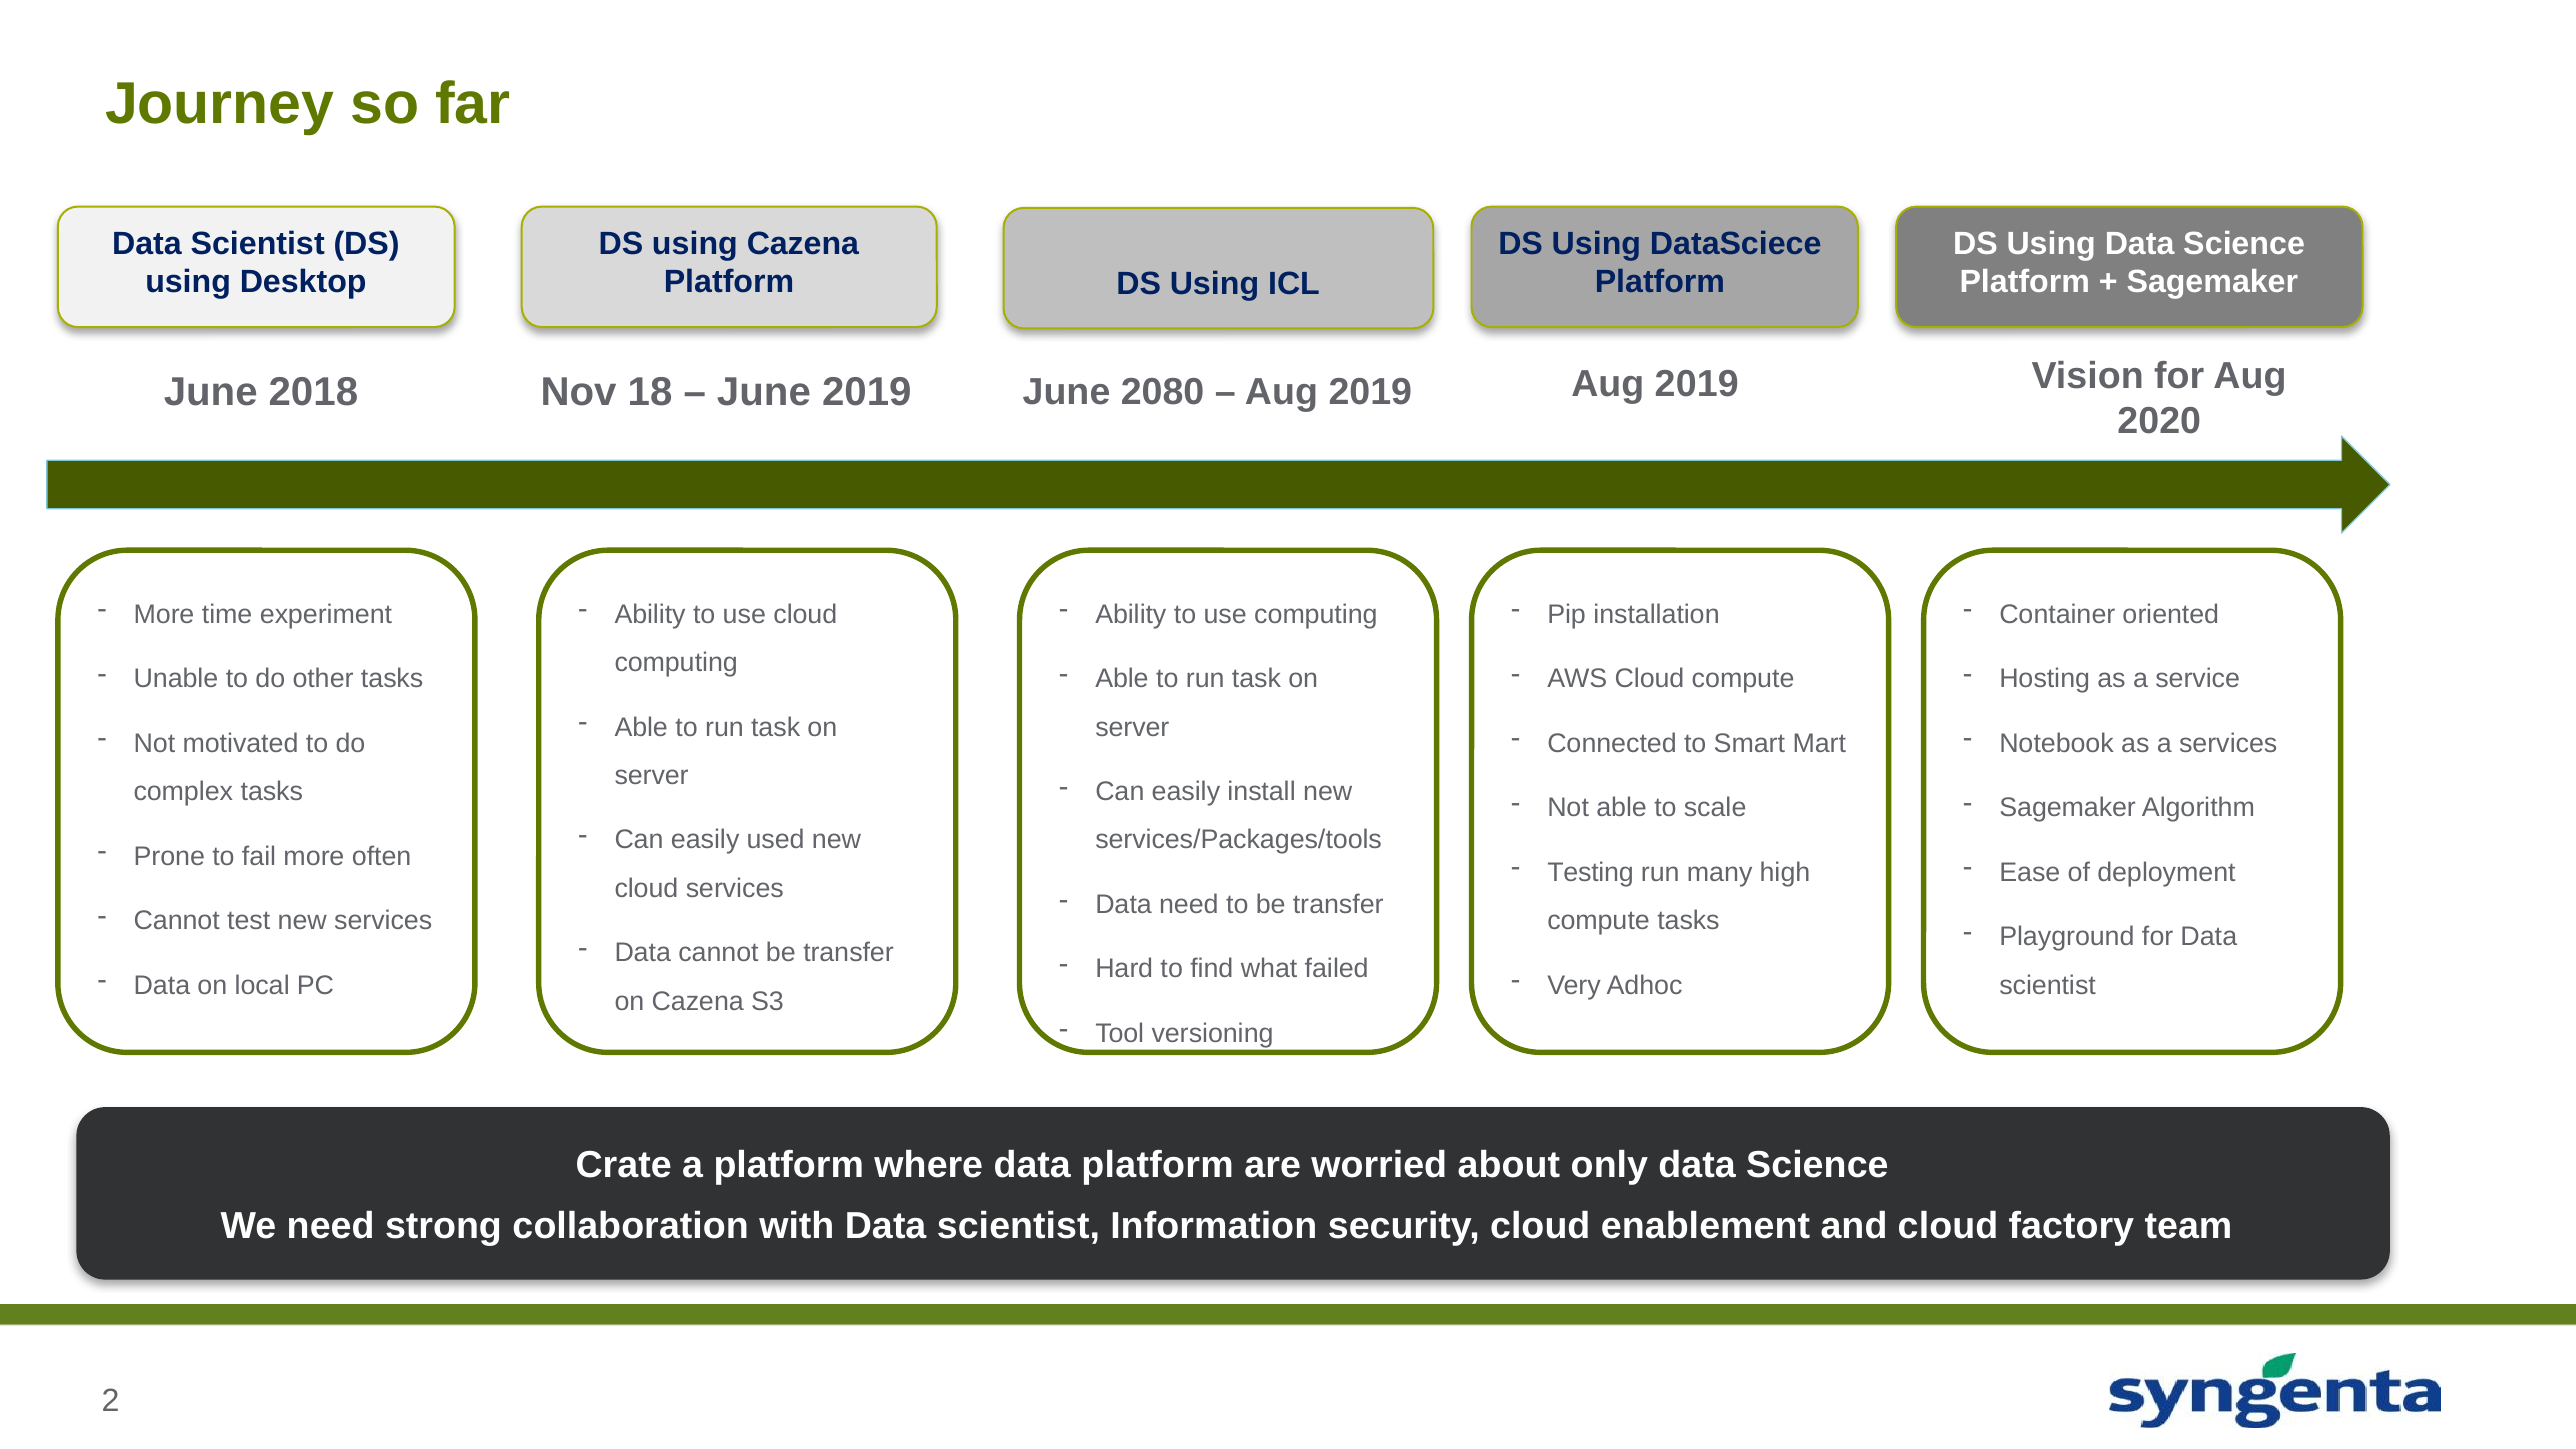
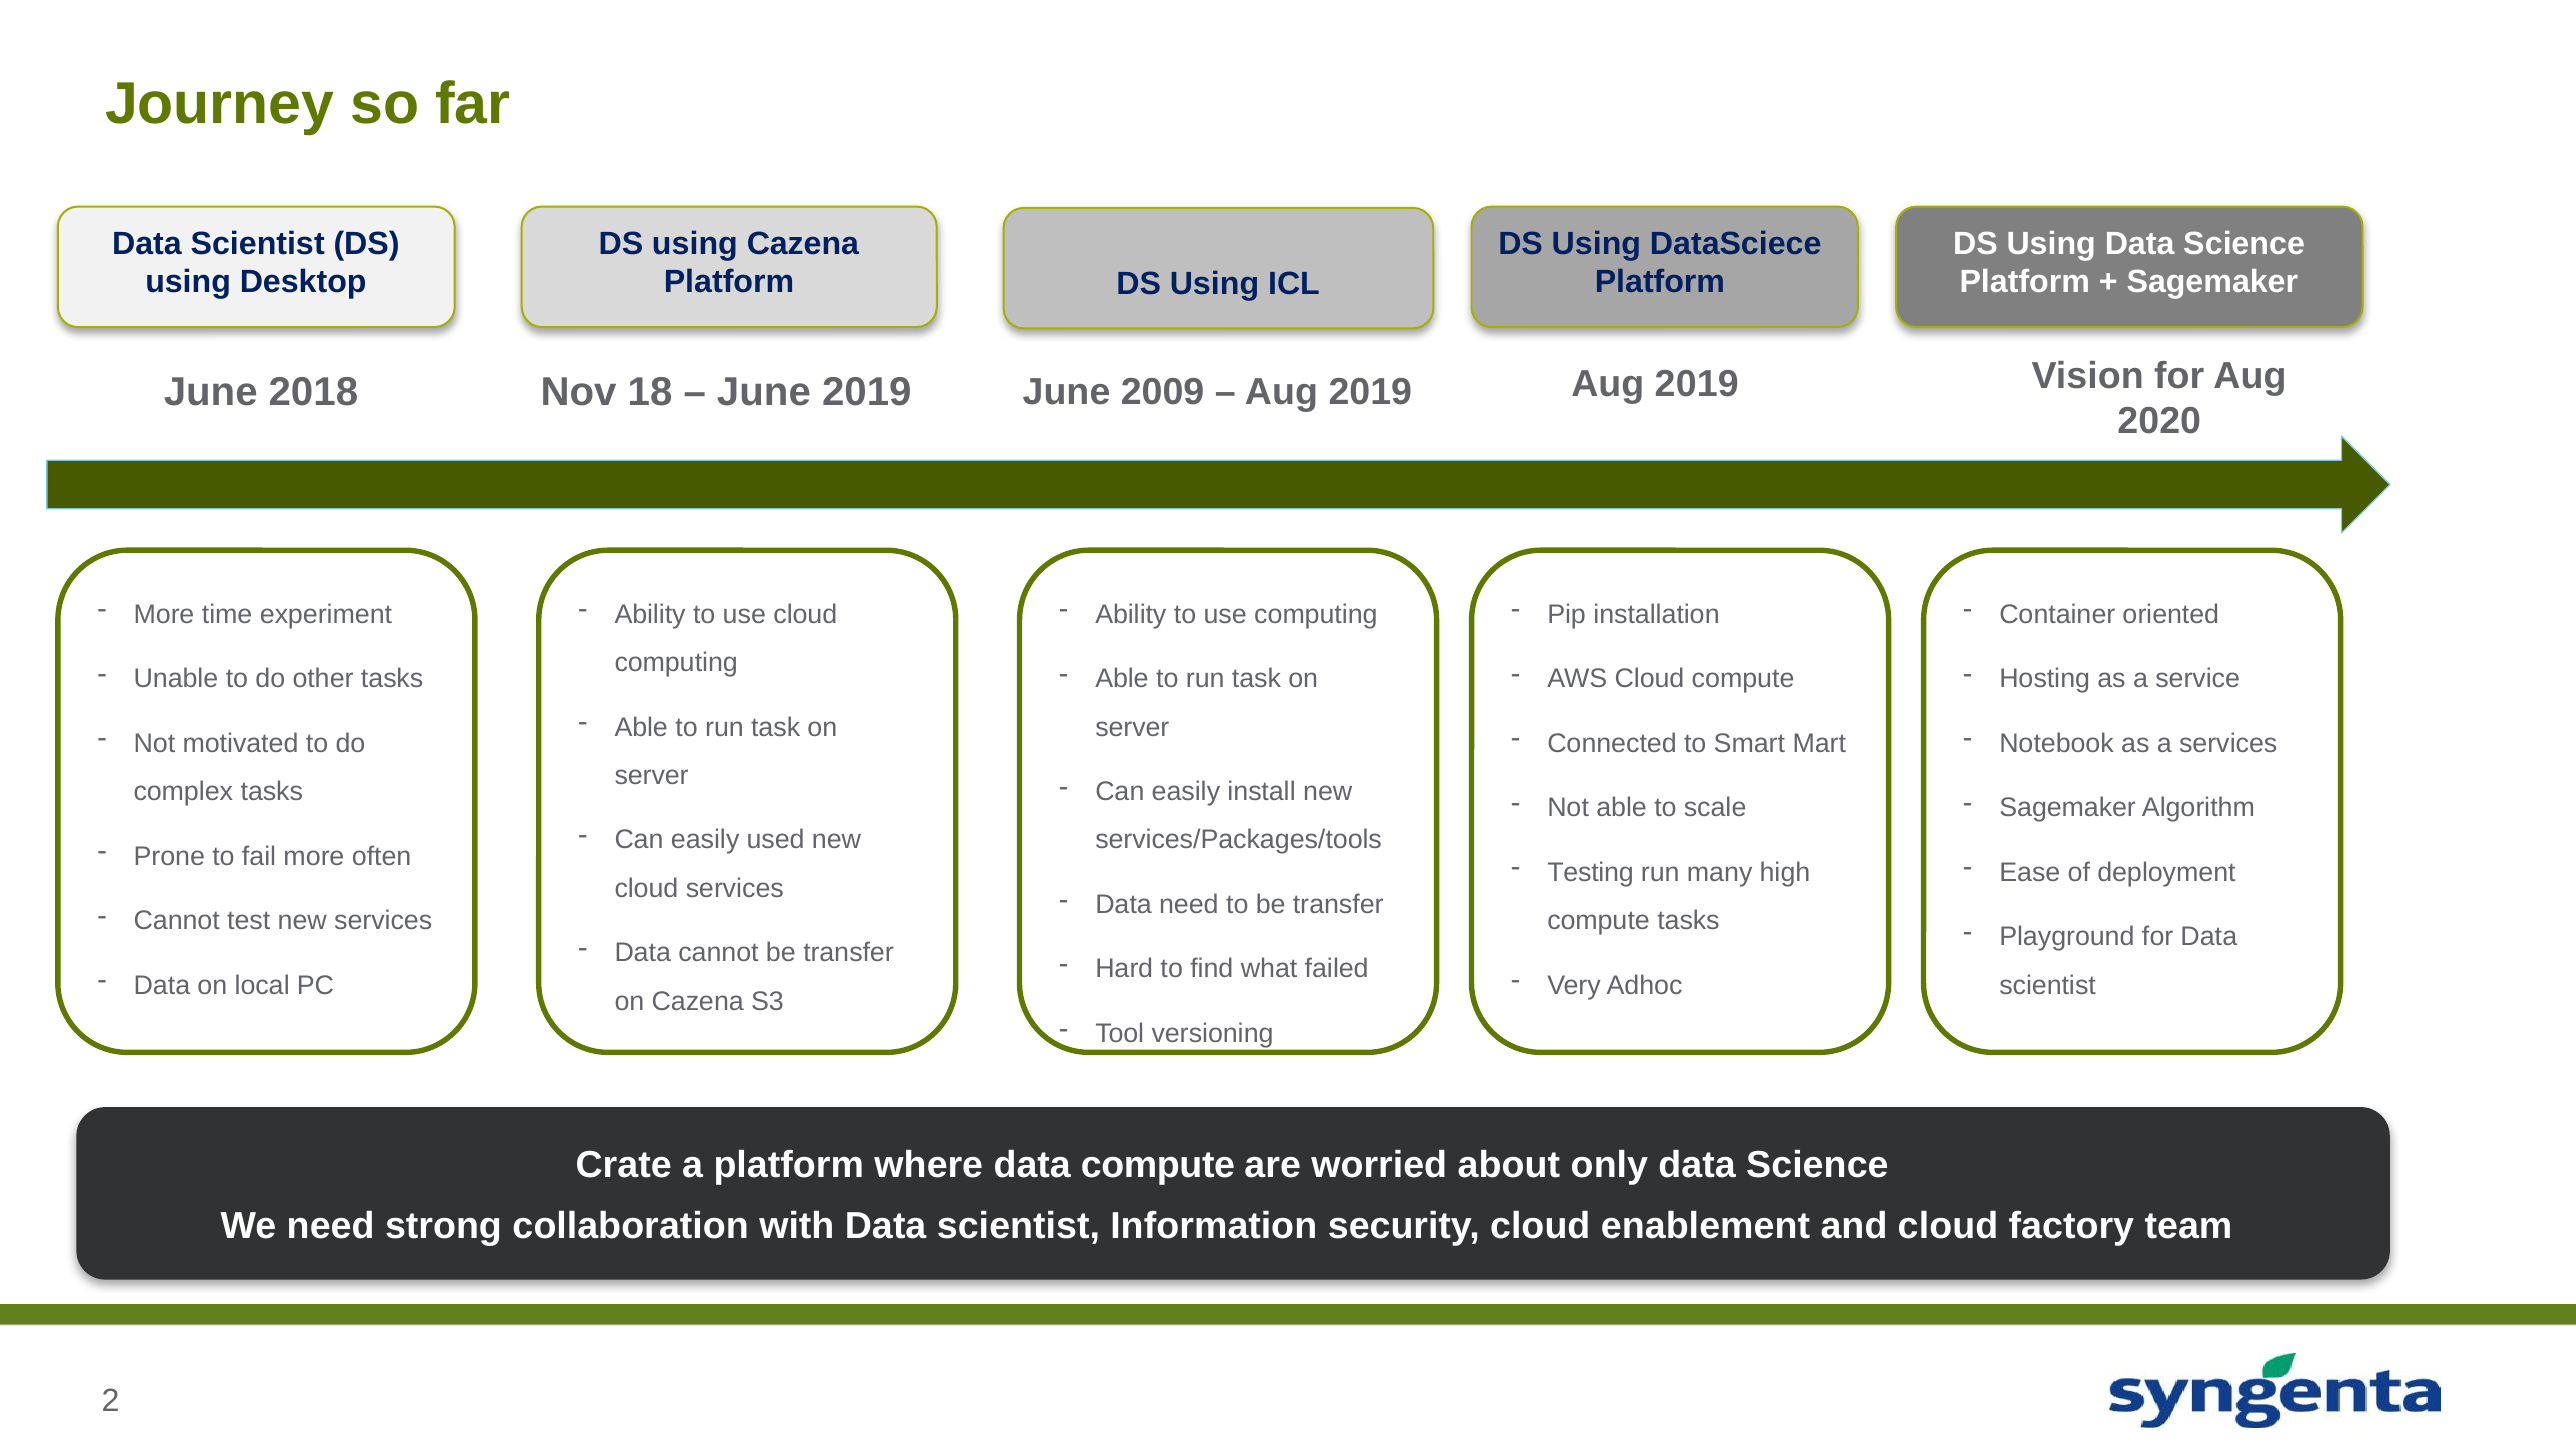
2080: 2080 -> 2009
data platform: platform -> compute
